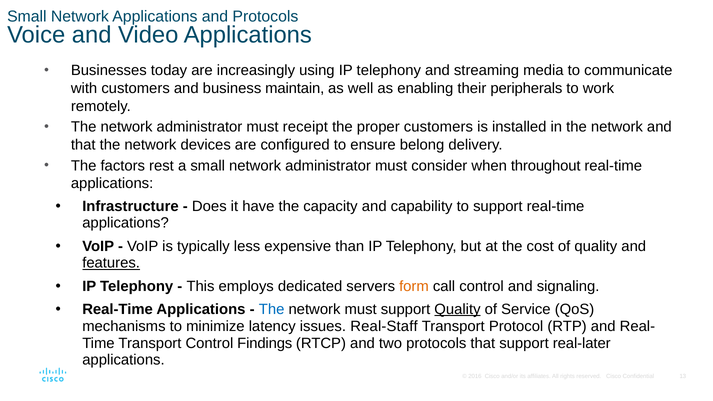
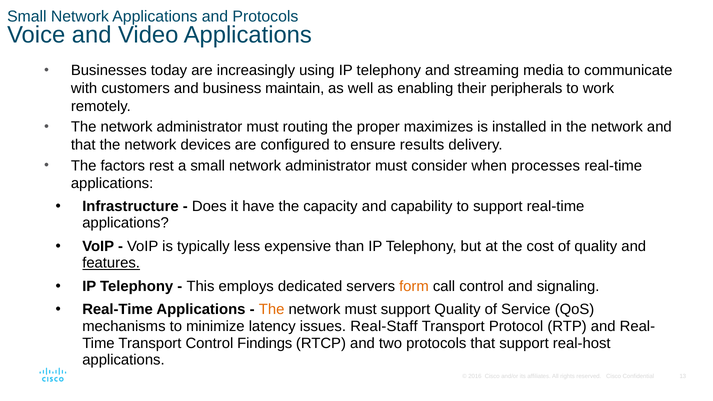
receipt: receipt -> routing
proper customers: customers -> maximizes
belong: belong -> results
throughout: throughout -> processes
The at (272, 309) colour: blue -> orange
Quality at (457, 309) underline: present -> none
real-later: real-later -> real-host
